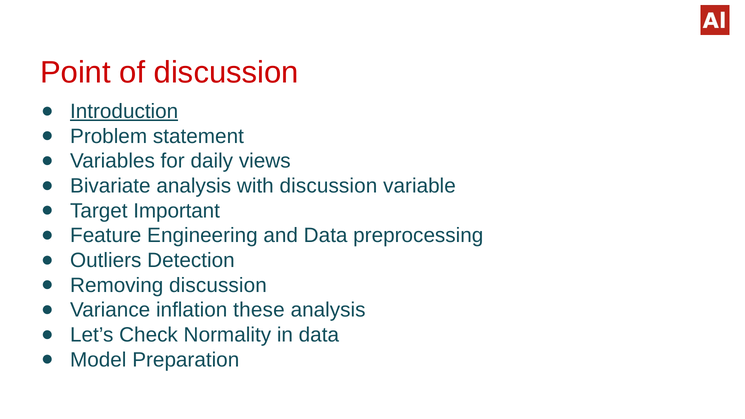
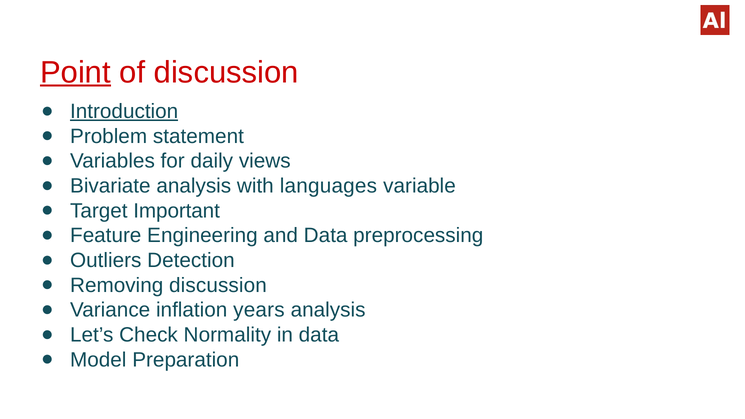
Point underline: none -> present
with discussion: discussion -> languages
these: these -> years
